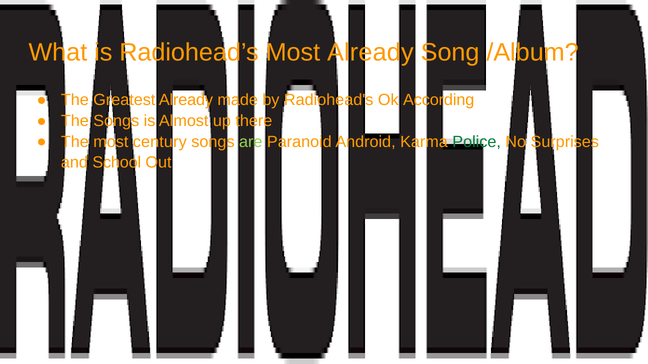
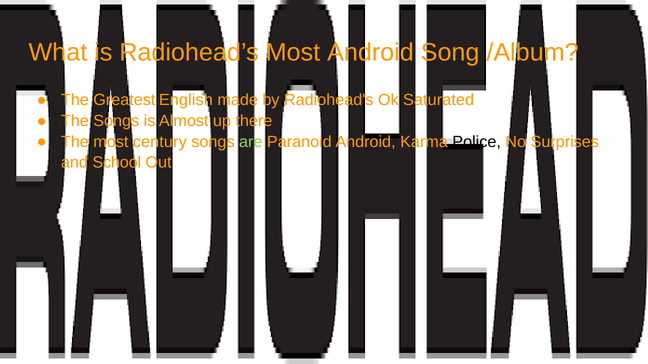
Most Already: Already -> Android
Greatest Already: Already -> English
According: According -> Saturated
Police colour: green -> black
